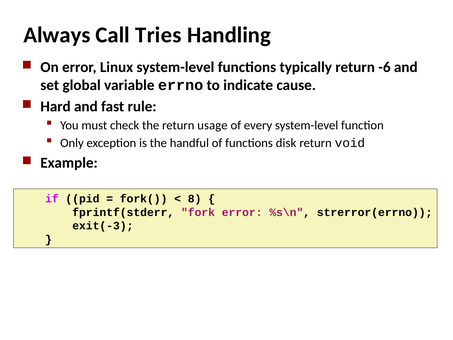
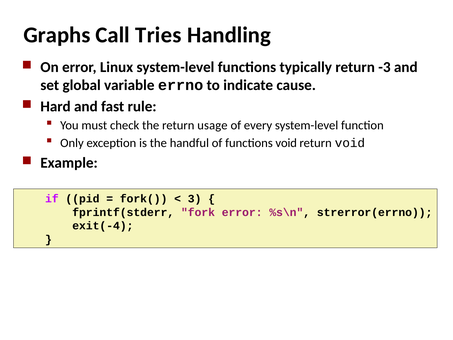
Always: Always -> Graphs
-6: -6 -> -3
functions disk: disk -> void
8: 8 -> 3
exit(-3: exit(-3 -> exit(-4
